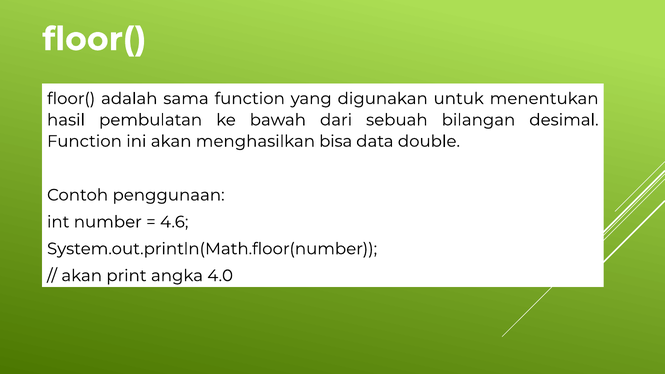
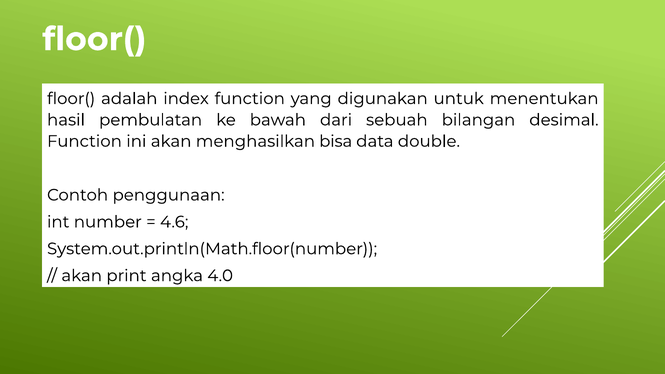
sama: sama -> index
